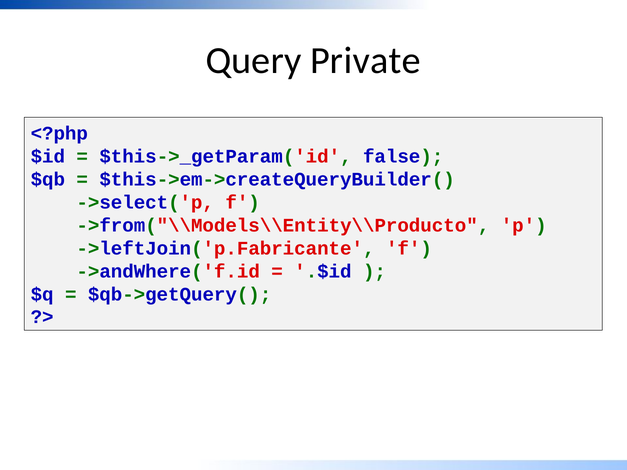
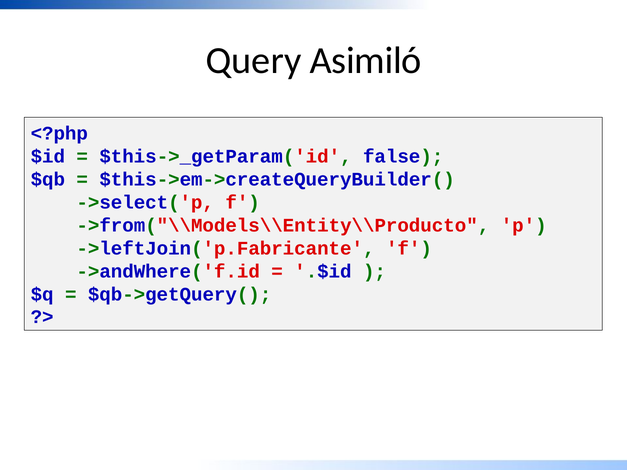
Private: Private -> Asimiló
